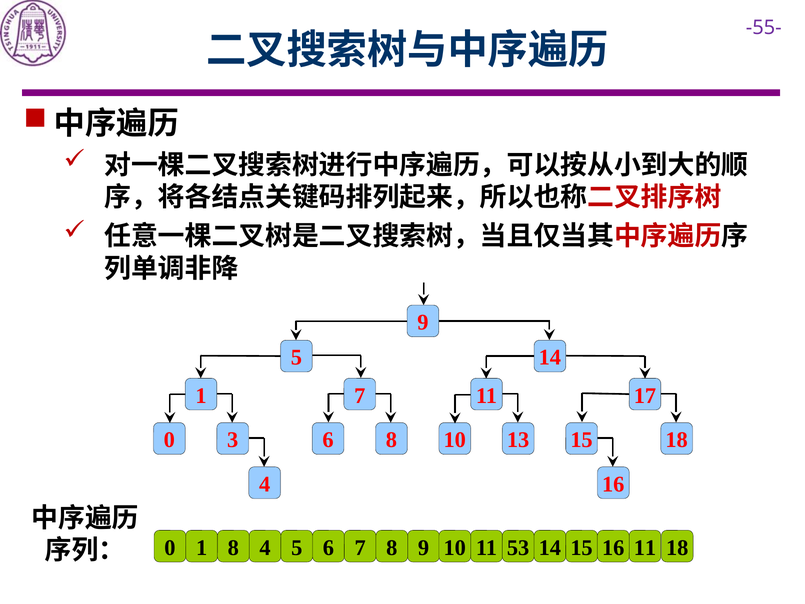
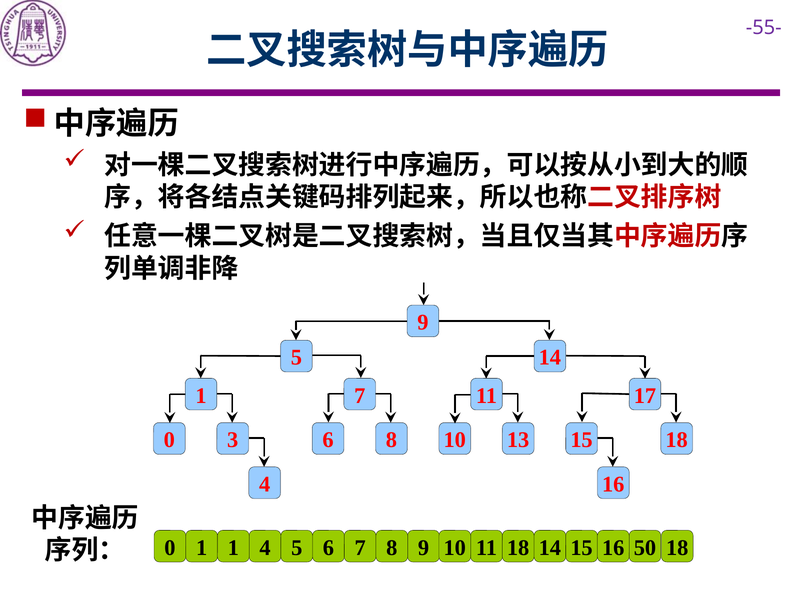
1 8: 8 -> 1
11 53: 53 -> 18
16 11: 11 -> 50
